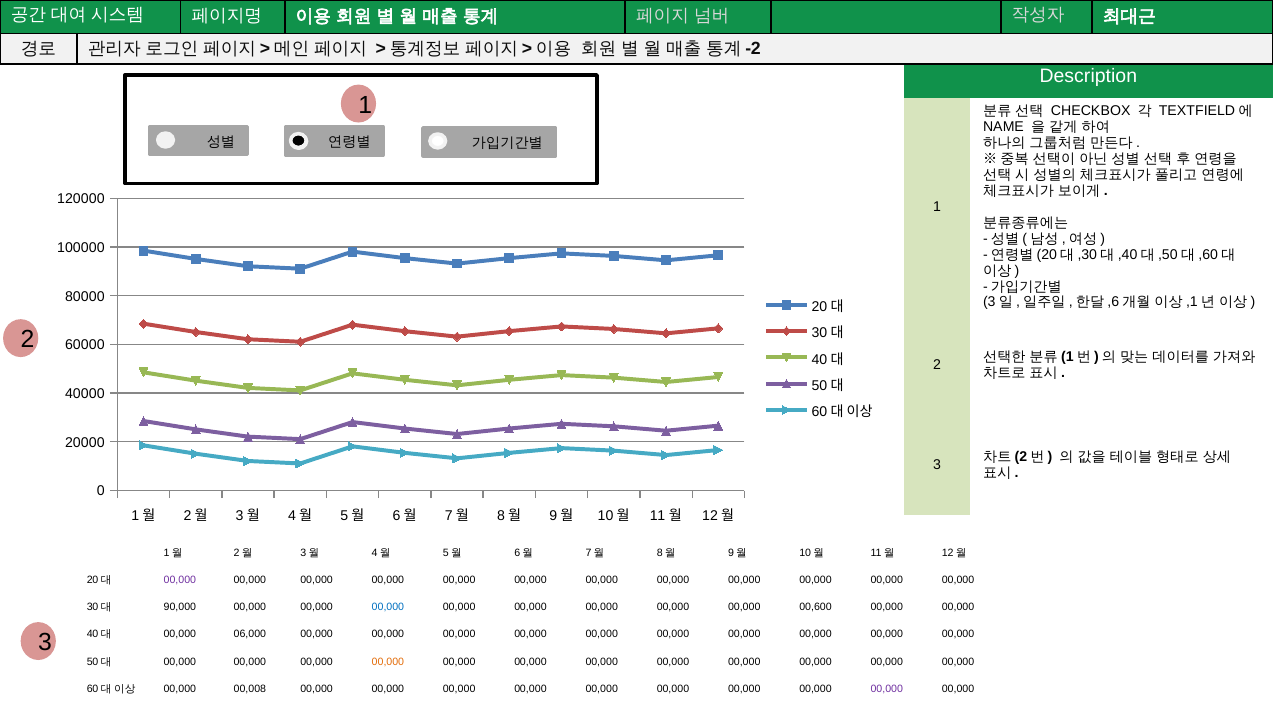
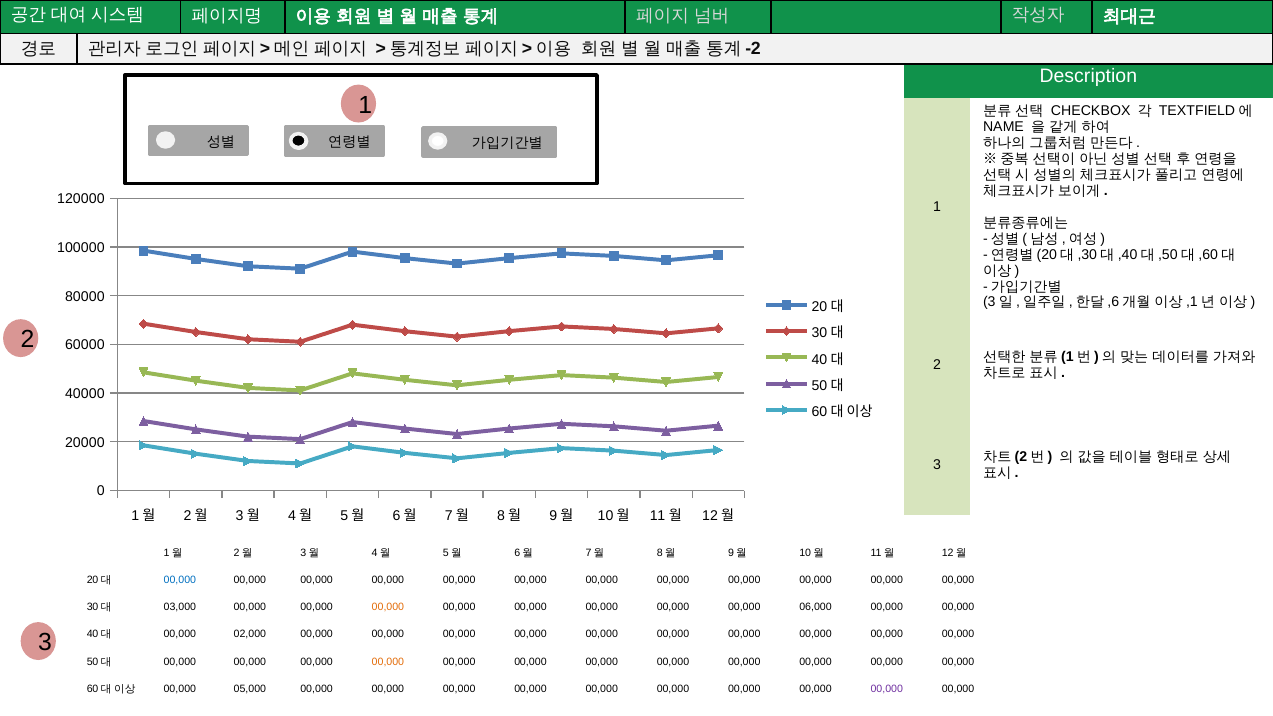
00,000 at (180, 580) colour: purple -> blue
90,000: 90,000 -> 03,000
00,000 at (388, 607) colour: blue -> orange
00,600: 00,600 -> 06,000
06,000: 06,000 -> 02,000
00,008: 00,008 -> 05,000
